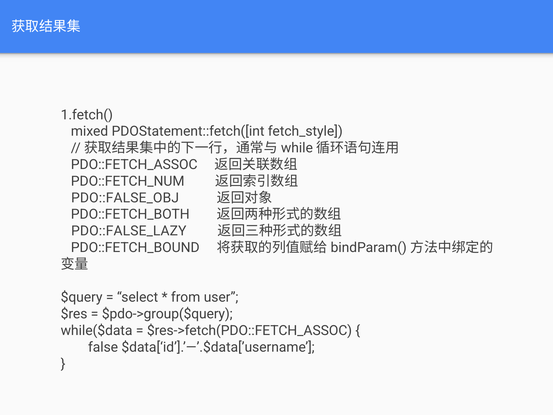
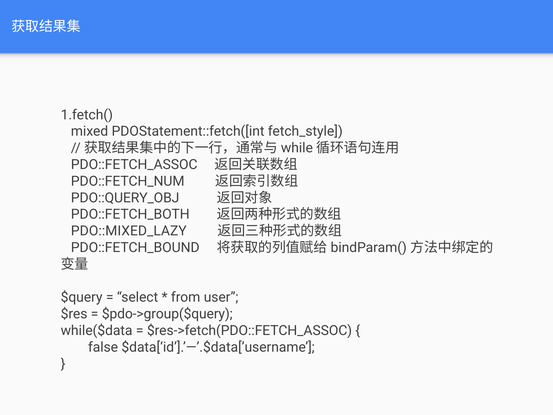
PDO::FALSE_OBJ: PDO::FALSE_OBJ -> PDO::QUERY_OBJ
PDO::FALSE_LAZY: PDO::FALSE_LAZY -> PDO::MIXED_LAZY
